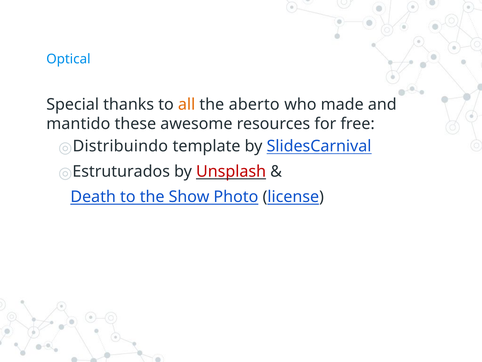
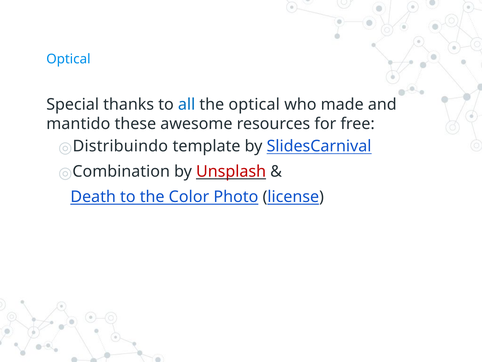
all colour: orange -> blue
the aberto: aberto -> optical
Estruturados: Estruturados -> Combination
Show: Show -> Color
